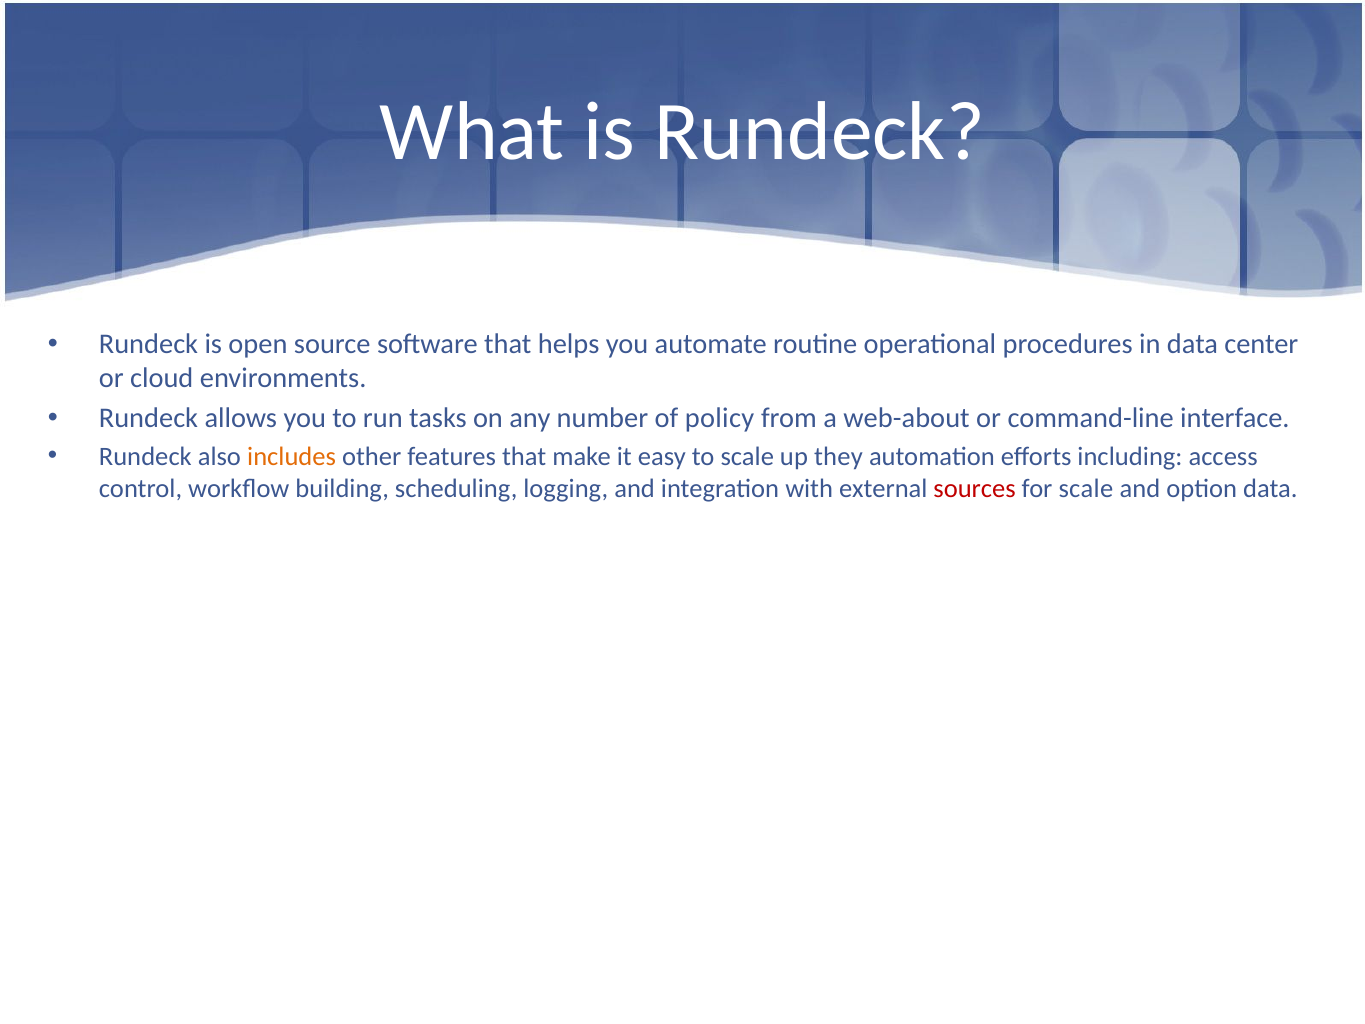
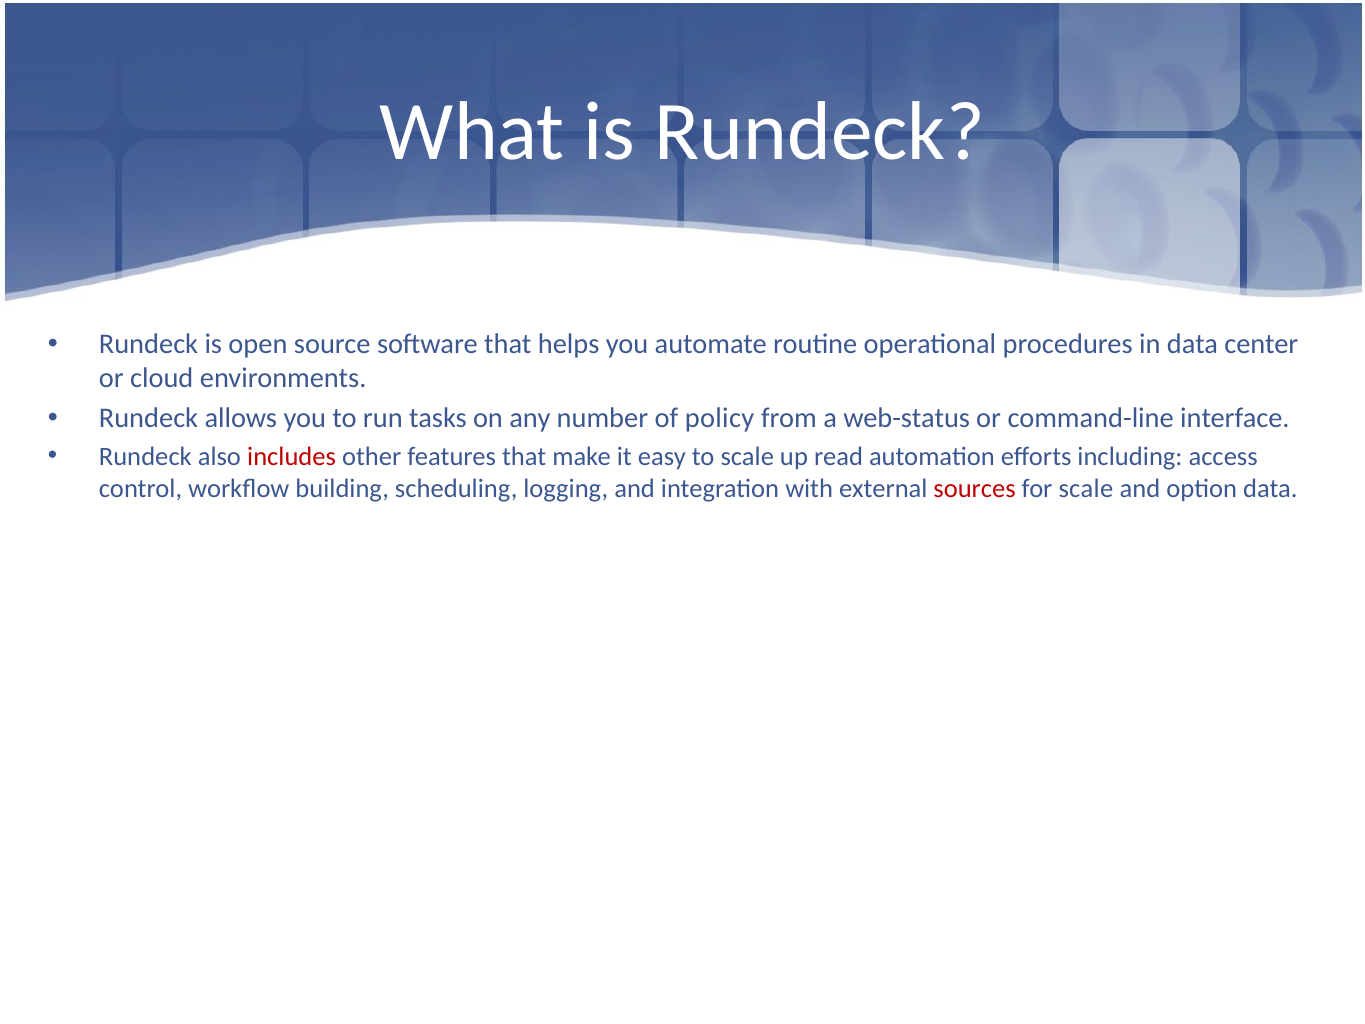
web-about: web-about -> web-status
includes colour: orange -> red
they: they -> read
